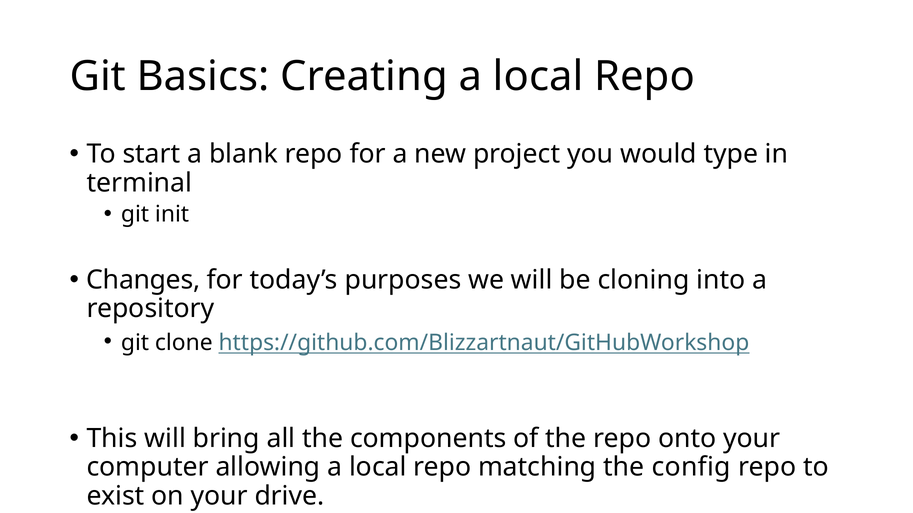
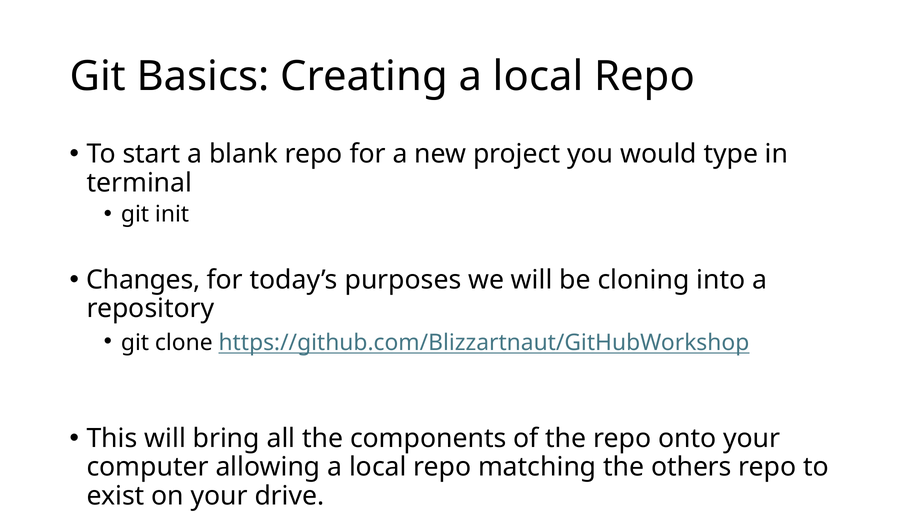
config: config -> others
